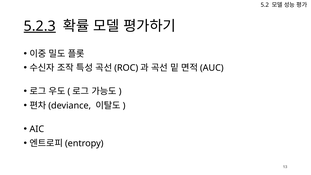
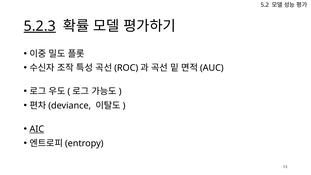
AIC underline: none -> present
